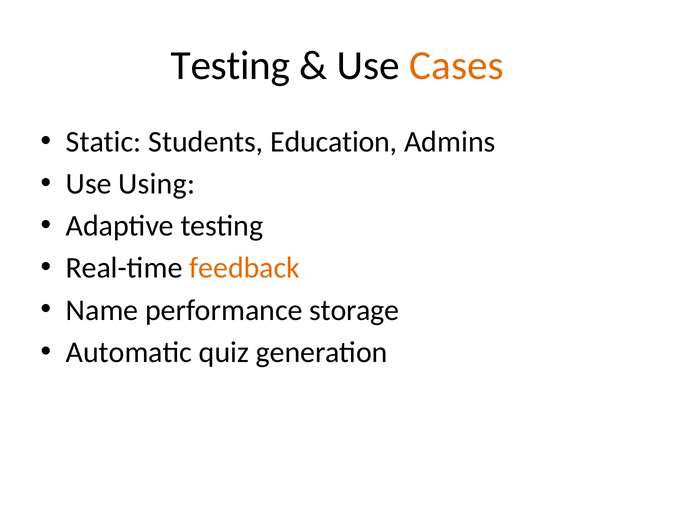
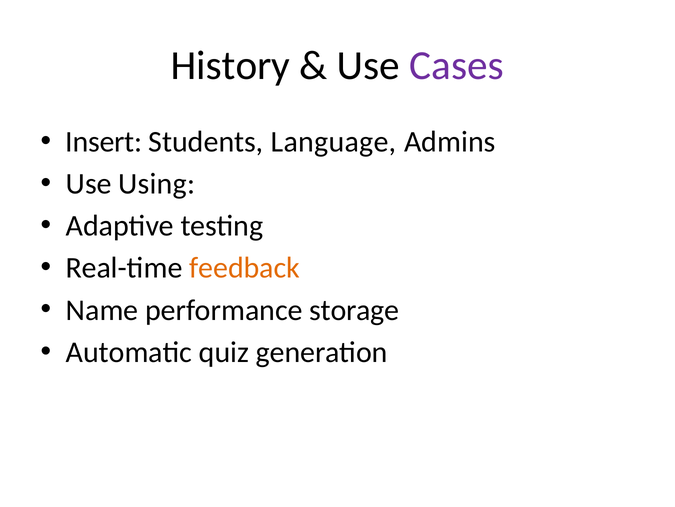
Testing at (231, 65): Testing -> History
Cases colour: orange -> purple
Static: Static -> Insert
Education: Education -> Language
